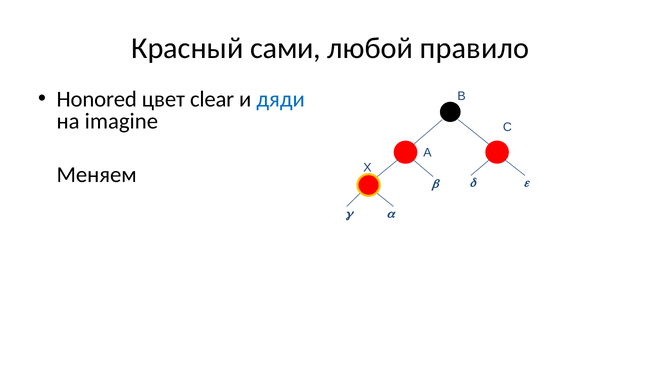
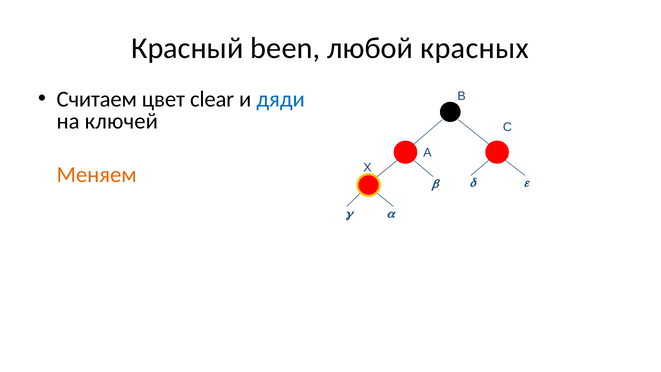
сами: сами -> been
правило: правило -> красных
Honored: Honored -> Считаем
imagine: imagine -> ключей
Меняем colour: black -> orange
